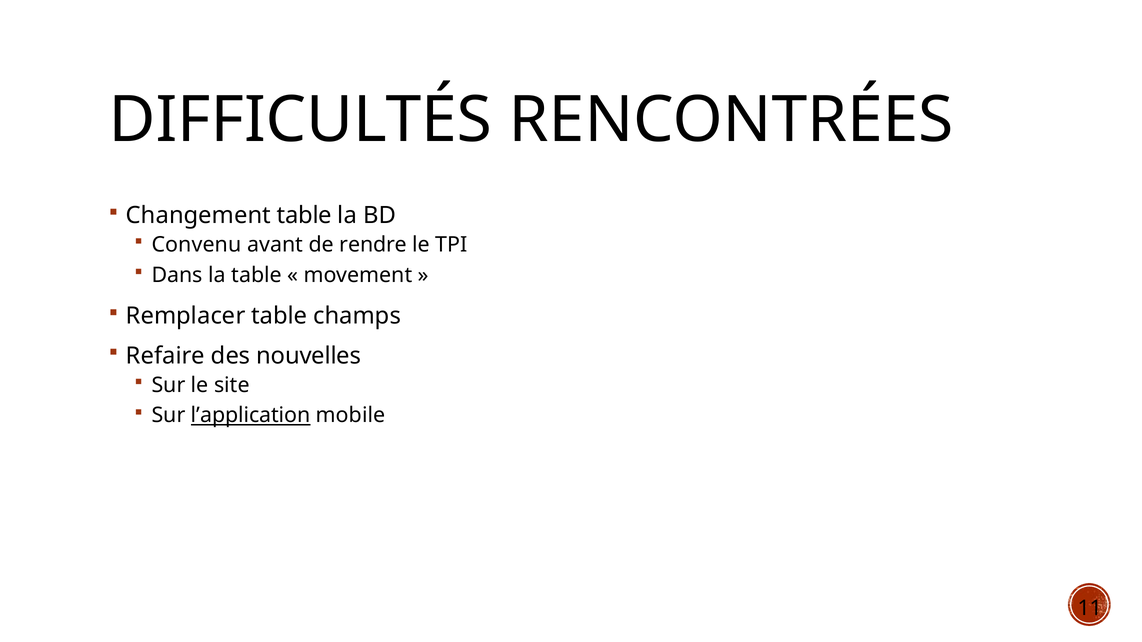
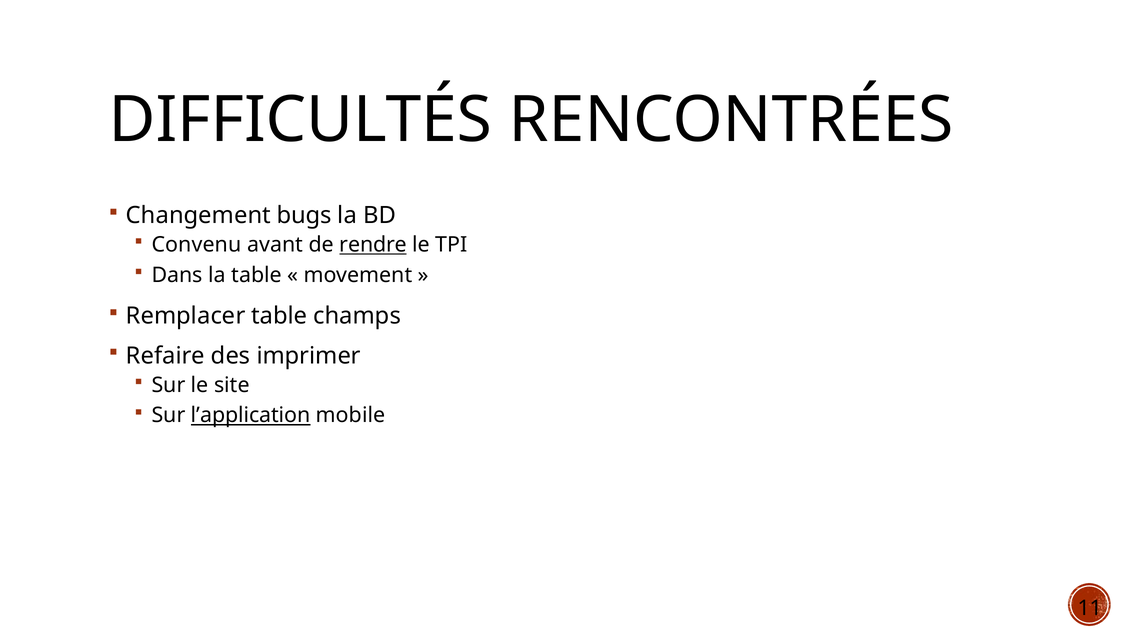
Changement table: table -> bugs
rendre underline: none -> present
nouvelles: nouvelles -> imprimer
